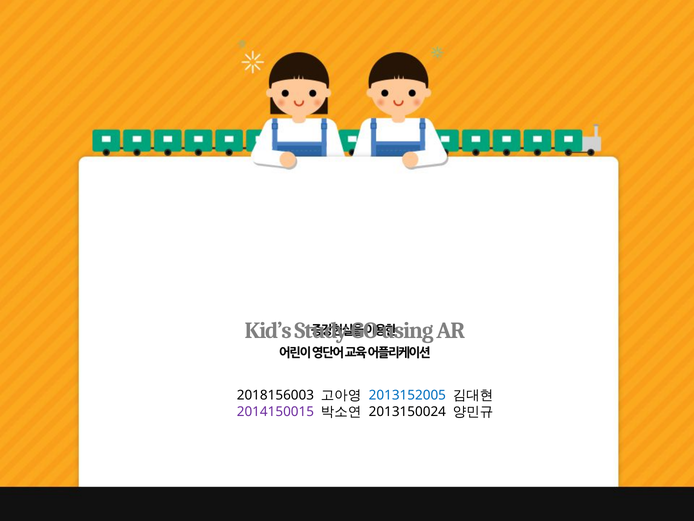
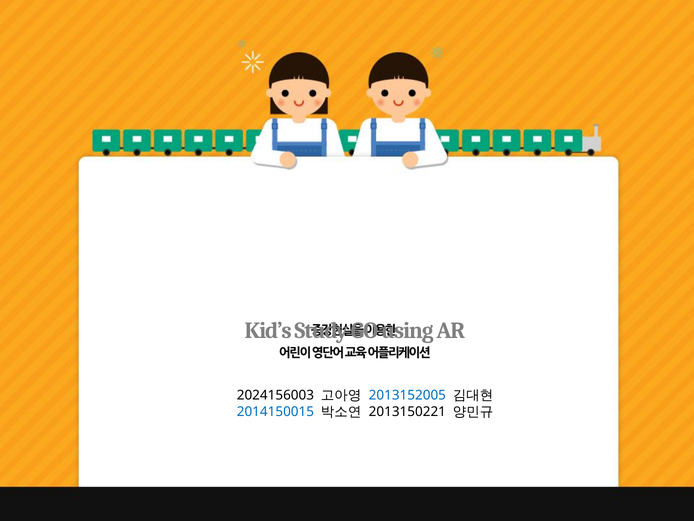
2018156003: 2018156003 -> 2024156003
2014150015 colour: purple -> blue
2013150024: 2013150024 -> 2013150221
